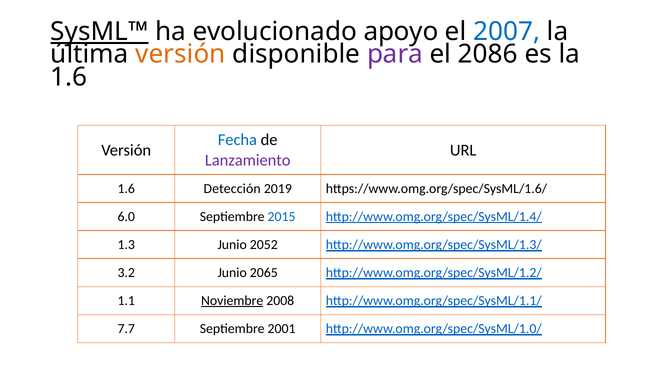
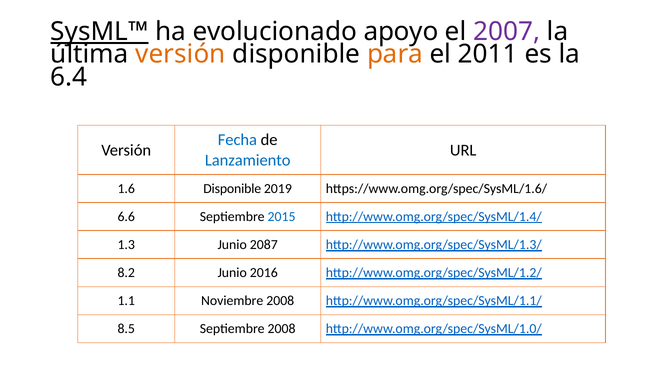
2007 colour: blue -> purple
para colour: purple -> orange
2086: 2086 -> 2011
1.6 at (69, 77): 1.6 -> 6.4
Lanzamiento colour: purple -> blue
1.6 Detección: Detección -> Disponible
6.0: 6.0 -> 6.6
2052: 2052 -> 2087
3.2: 3.2 -> 8.2
2065: 2065 -> 2016
Noviembre underline: present -> none
7.7: 7.7 -> 8.5
Septiembre 2001: 2001 -> 2008
